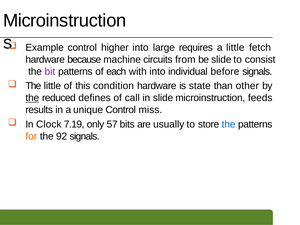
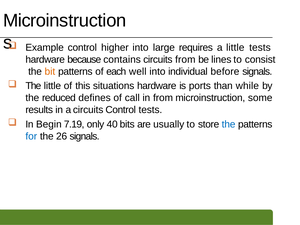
little fetch: fetch -> tests
machine: machine -> contains
be slide: slide -> lines
bit colour: purple -> orange
with: with -> well
condition: condition -> situations
state: state -> ports
other: other -> while
the at (32, 98) underline: present -> none
in slide: slide -> from
feeds: feeds -> some
a unique: unique -> circuits
Control miss: miss -> tests
Clock: Clock -> Begin
57: 57 -> 40
for colour: orange -> blue
92: 92 -> 26
